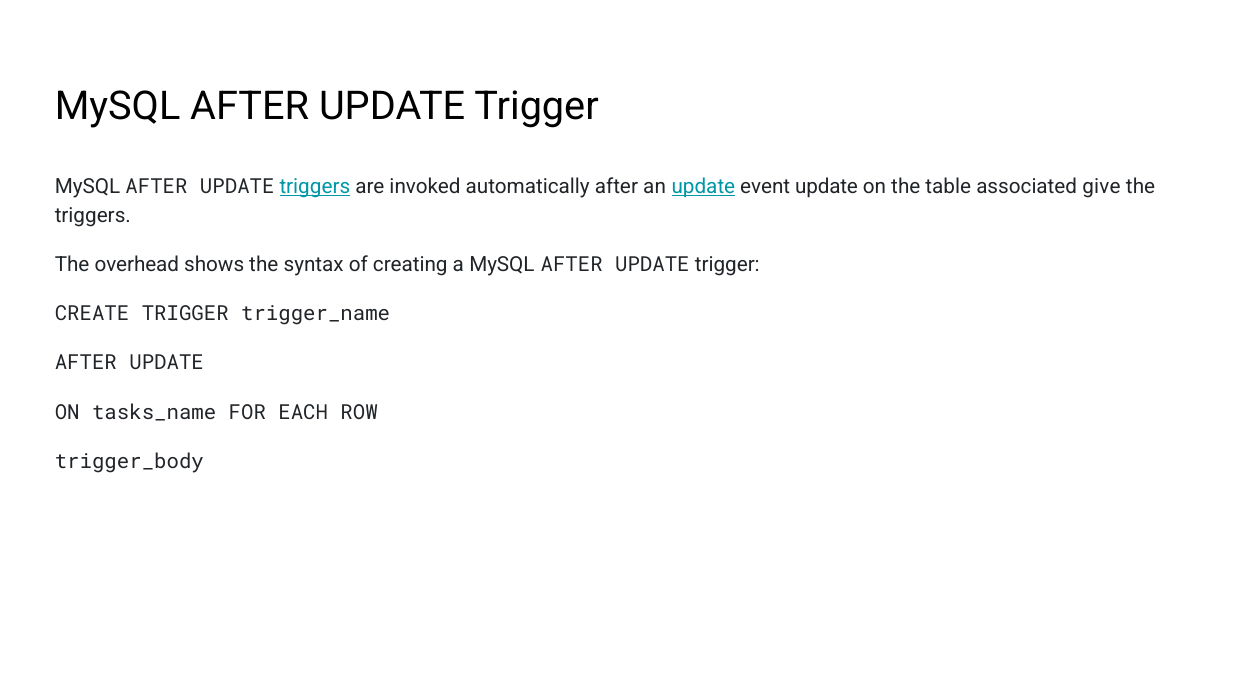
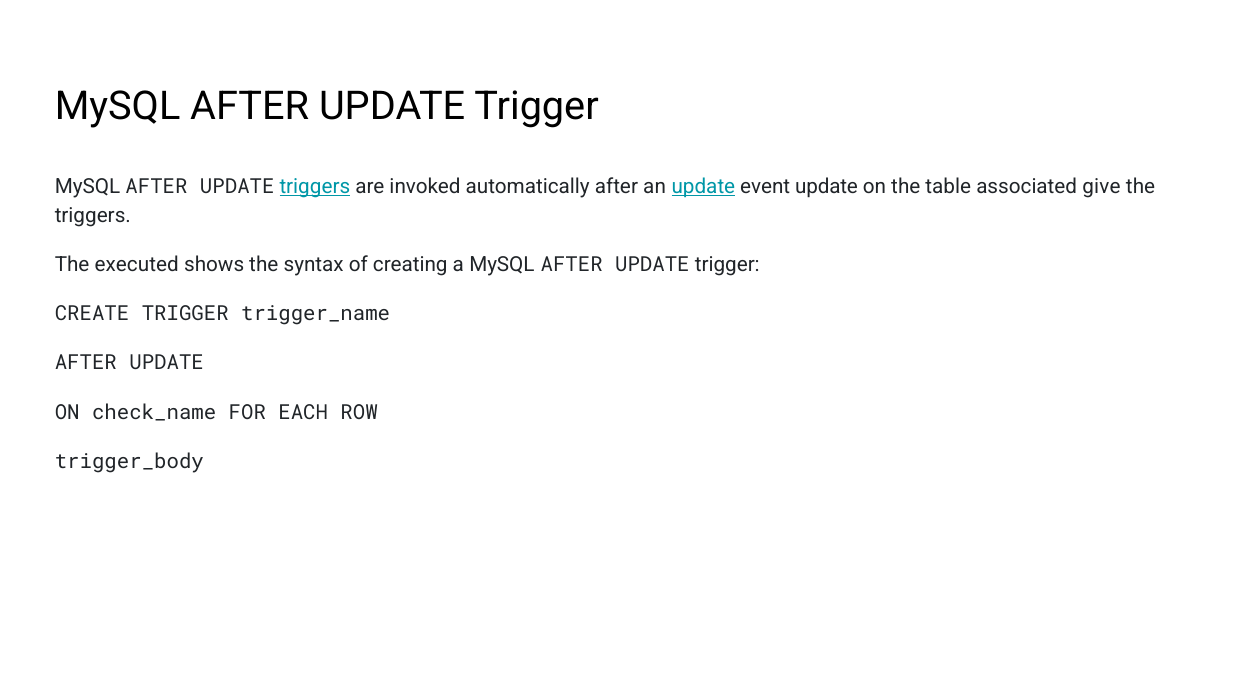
overhead: overhead -> executed
tasks_name: tasks_name -> check_name
